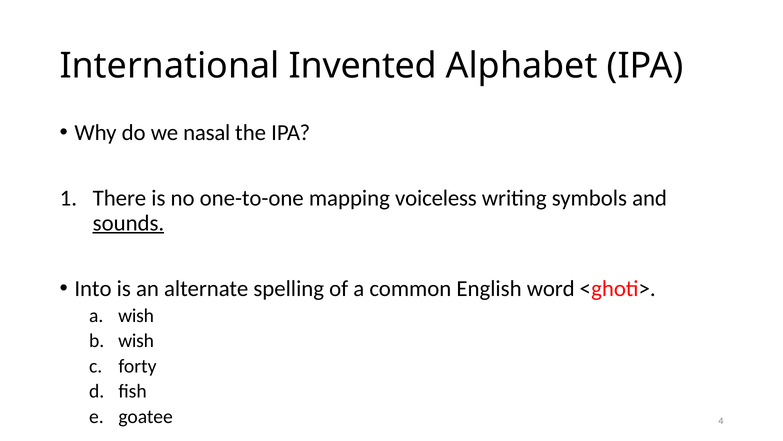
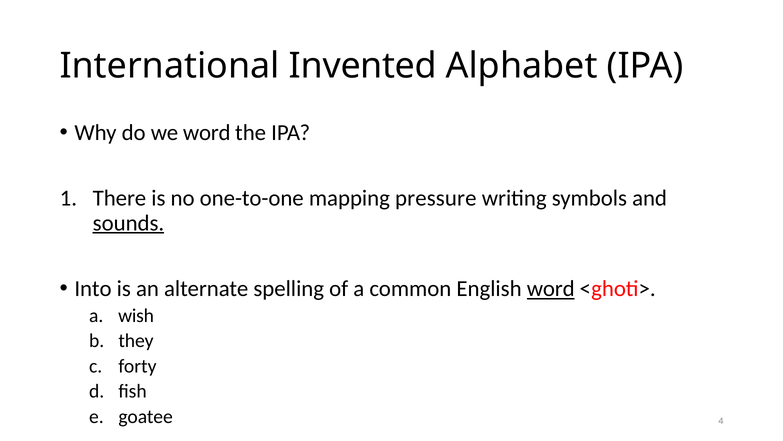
we nasal: nasal -> word
voiceless: voiceless -> pressure
word at (551, 288) underline: none -> present
wish at (136, 341): wish -> they
